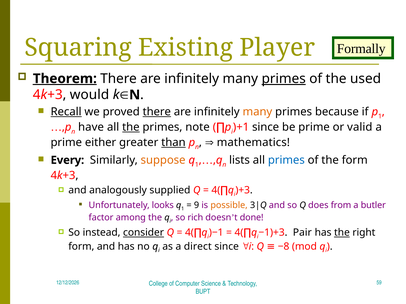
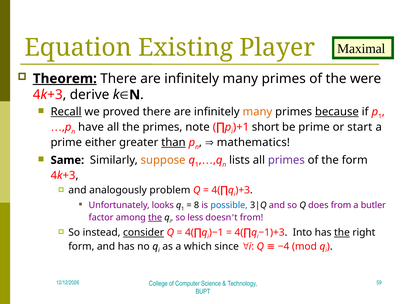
Squaring: Squaring -> Equation
Formally: Formally -> Maximal
primes at (284, 79) underline: present -> none
used: used -> were
would: would -> derive
there at (157, 112) underline: present -> none
because underline: none -> present
the at (131, 127) underline: present -> none
since at (266, 127): since -> short
valid: valid -> start
Every: Every -> Same
primes at (286, 160) colour: blue -> purple
supplied: supplied -> problem
9: 9 -> 8
possible colour: orange -> blue
the at (155, 218) underline: none -> present
rich: rich -> less
done at (252, 218): done -> from
Pair: Pair -> Into
direct: direct -> which
−8: −8 -> −4
